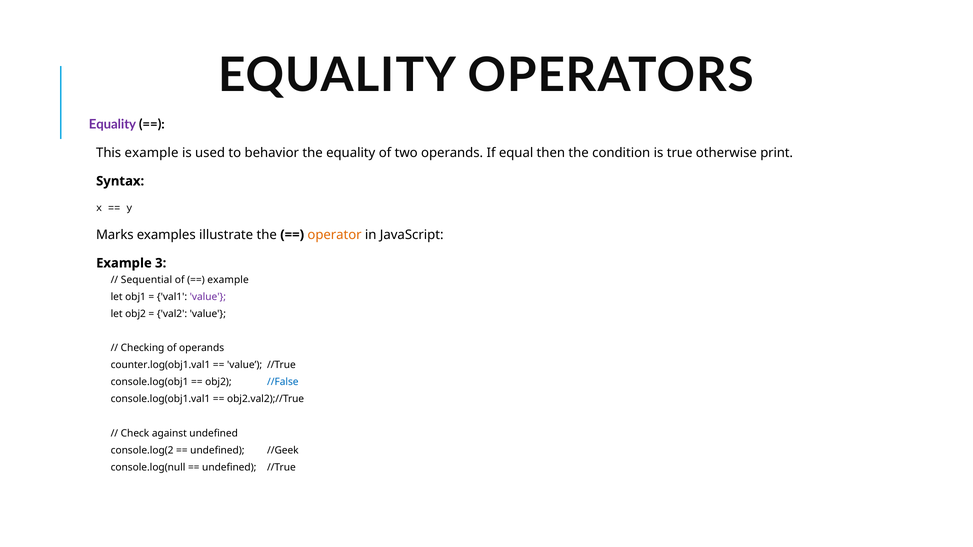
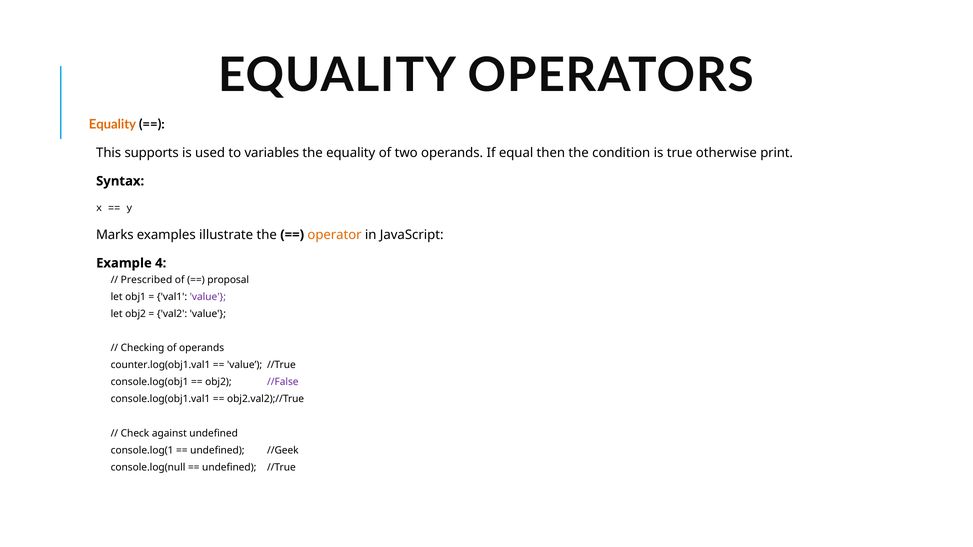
Equality at (112, 124) colour: purple -> orange
This example: example -> supports
behavior: behavior -> variables
3: 3 -> 4
Sequential: Sequential -> Prescribed
example at (228, 280): example -> proposal
//False colour: blue -> purple
console.log(2: console.log(2 -> console.log(1
